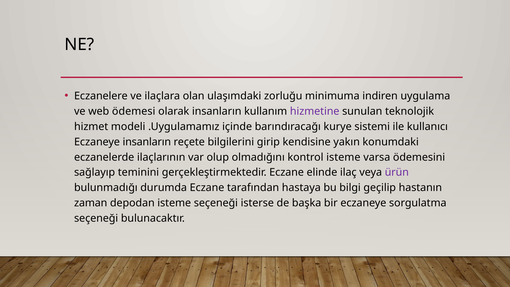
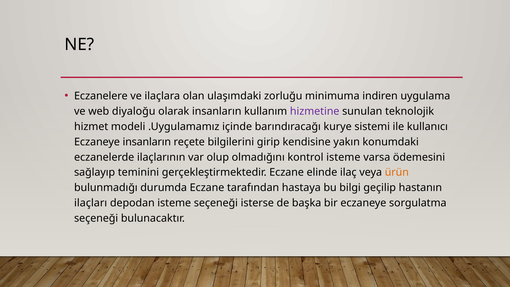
ödemesi: ödemesi -> diyaloğu
ürün colour: purple -> orange
zaman: zaman -> ilaçları
